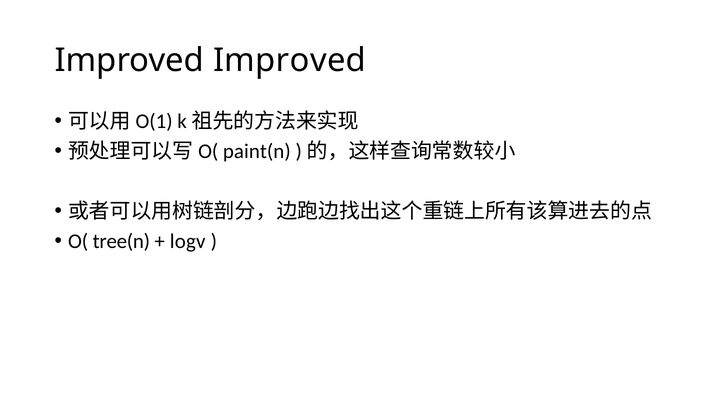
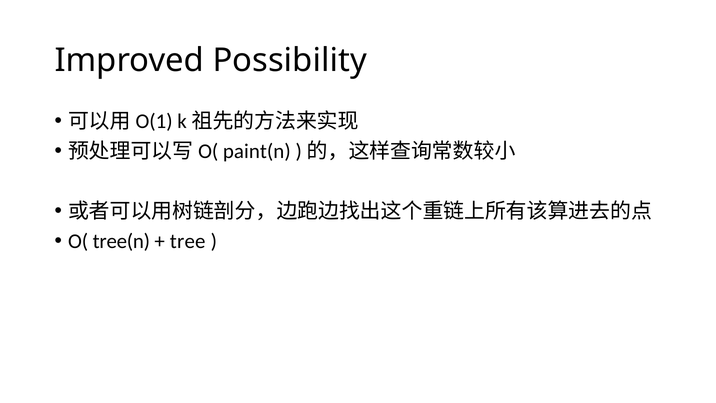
Improved Improved: Improved -> Possibility
logv: logv -> tree
